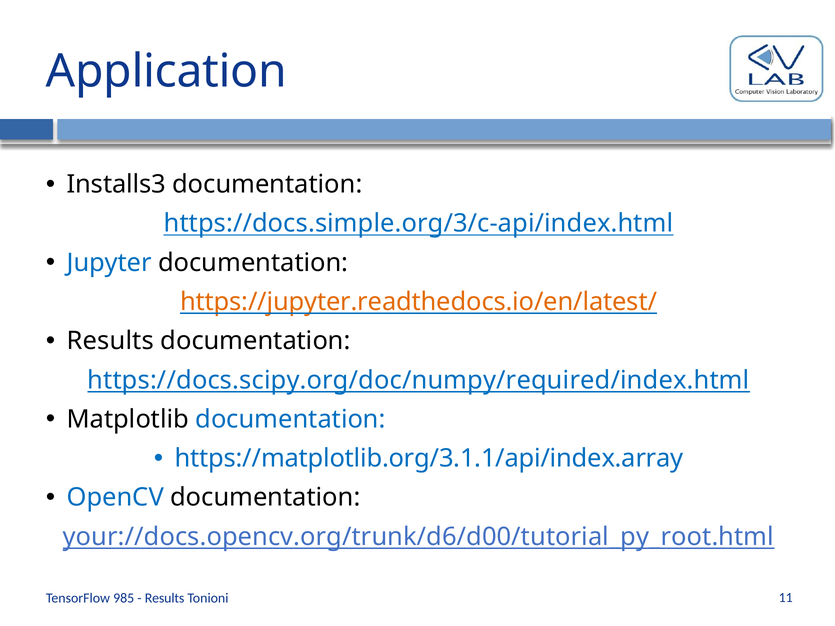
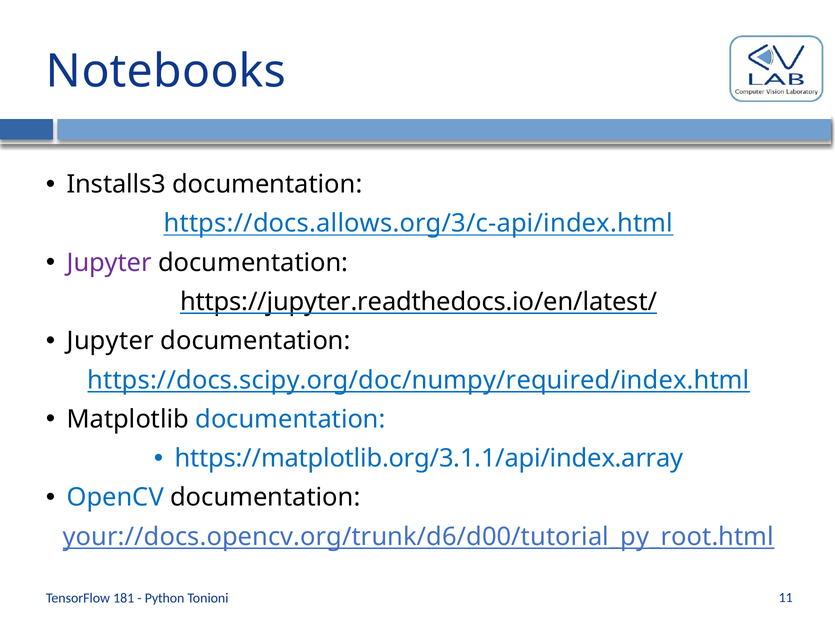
Application: Application -> Notebooks
https://docs.simple.org/3/c-api/index.html: https://docs.simple.org/3/c-api/index.html -> https://docs.allows.org/3/c-api/index.html
Jupyter at (109, 263) colour: blue -> purple
https://jupyter.readthedocs.io/en/latest/ colour: orange -> black
Results at (110, 341): Results -> Jupyter
985: 985 -> 181
Results at (165, 598): Results -> Python
